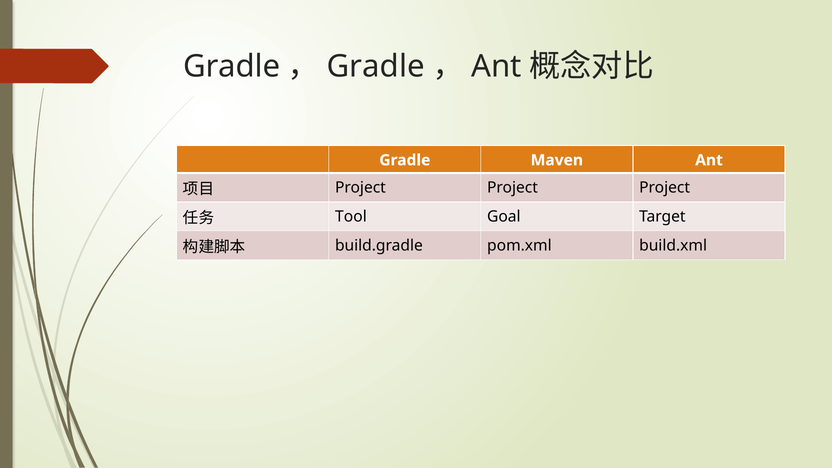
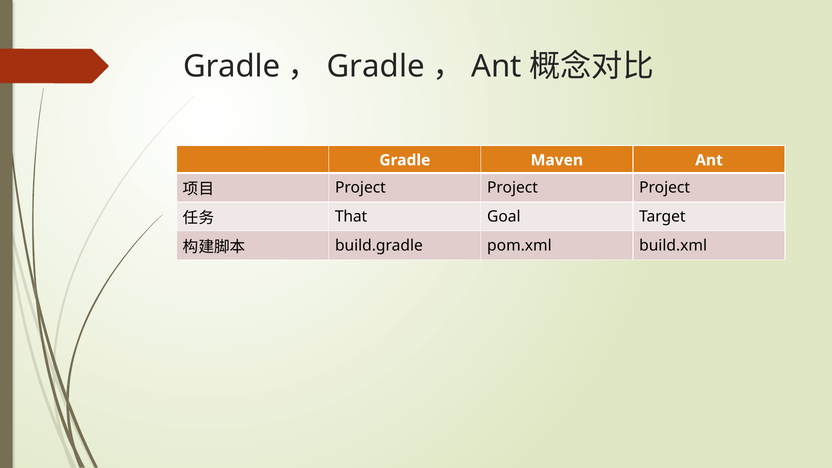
Tool: Tool -> That
